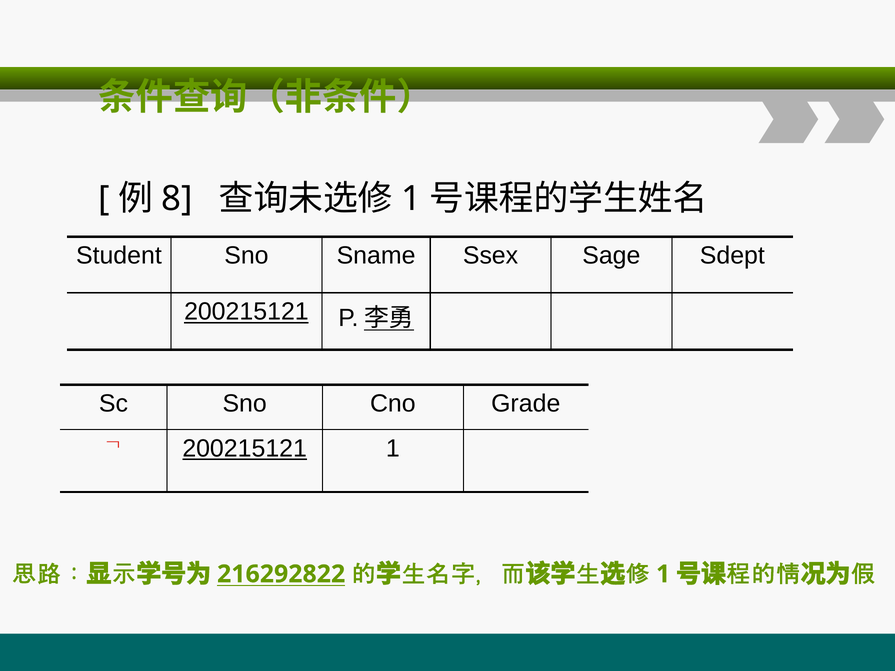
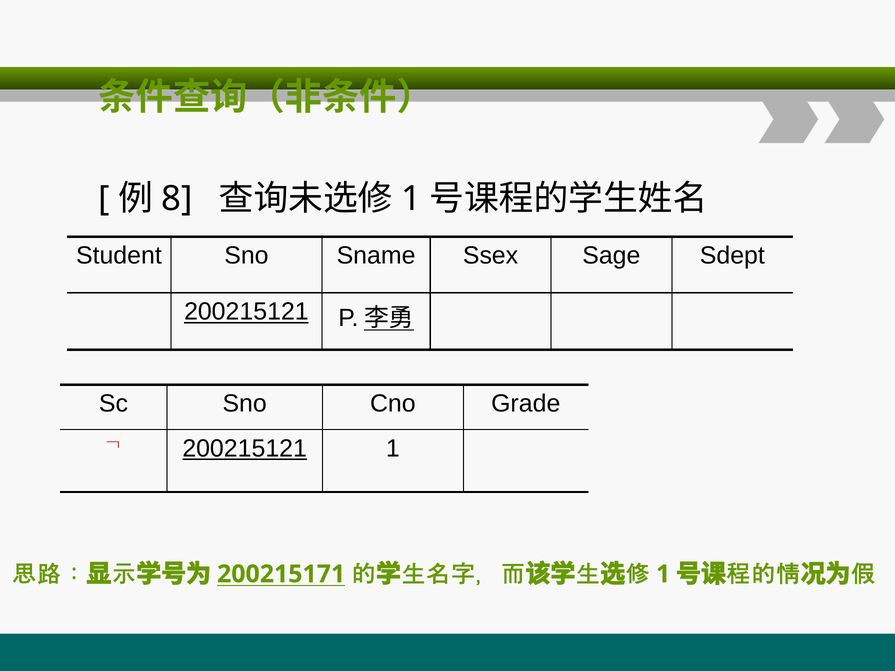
216292822: 216292822 -> 200215171
